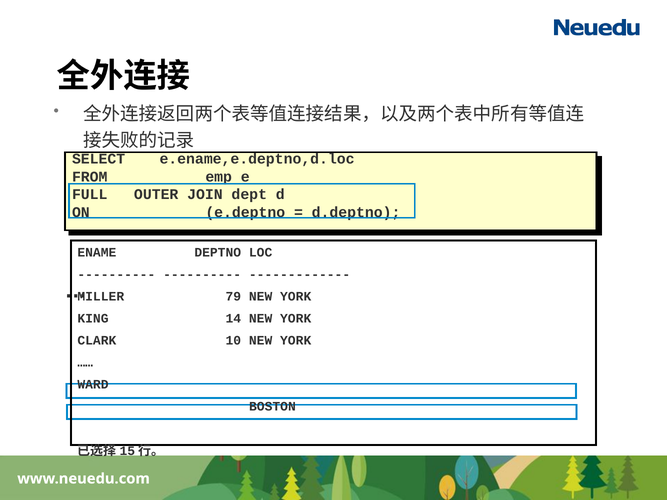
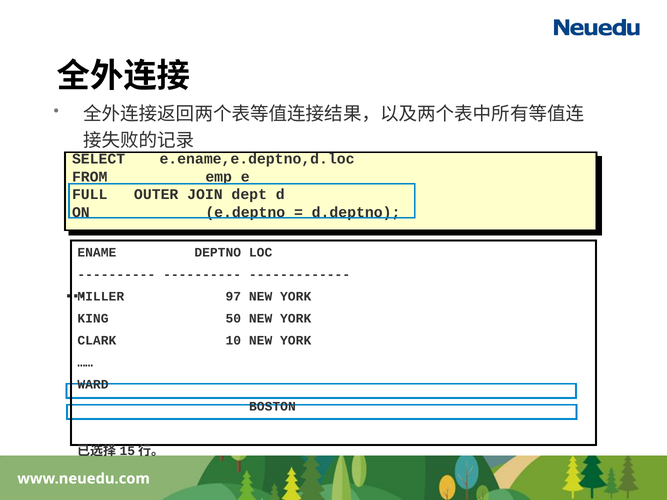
79: 79 -> 97
14: 14 -> 50
